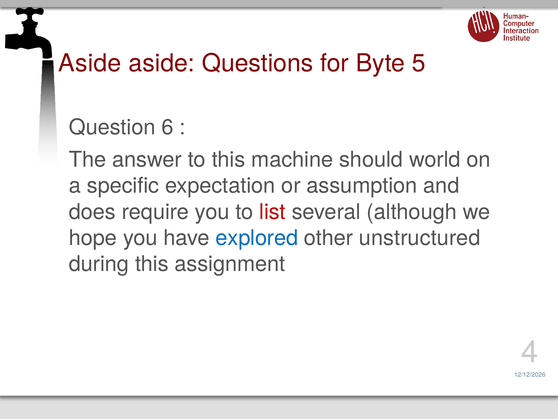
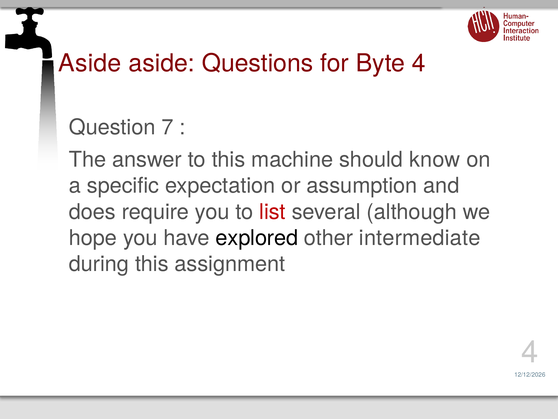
Byte 5: 5 -> 4
6: 6 -> 7
world: world -> know
explored colour: blue -> black
unstructured: unstructured -> intermediate
